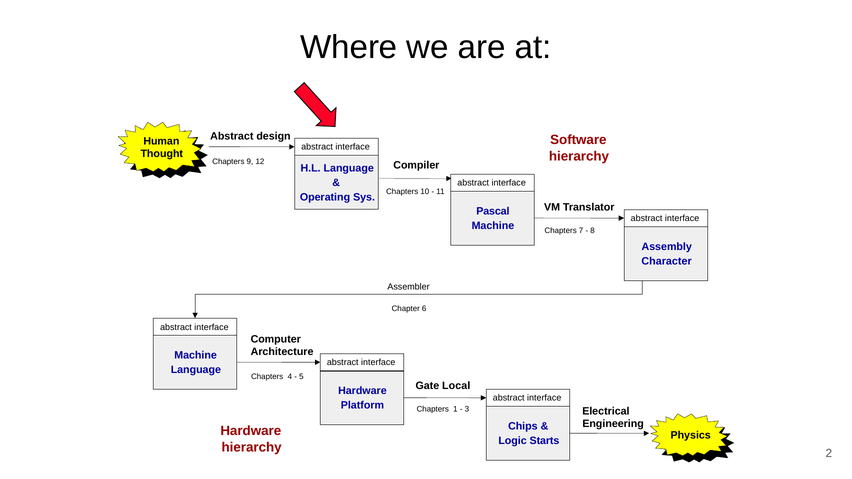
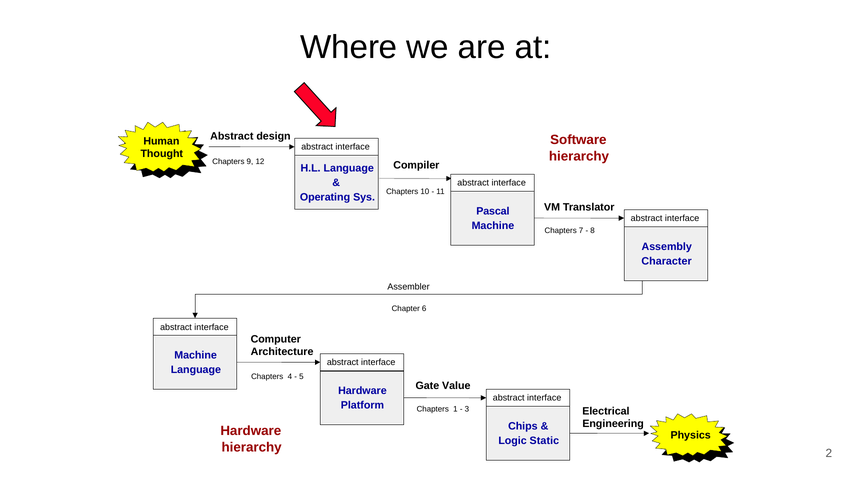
Local: Local -> Value
Starts: Starts -> Static
